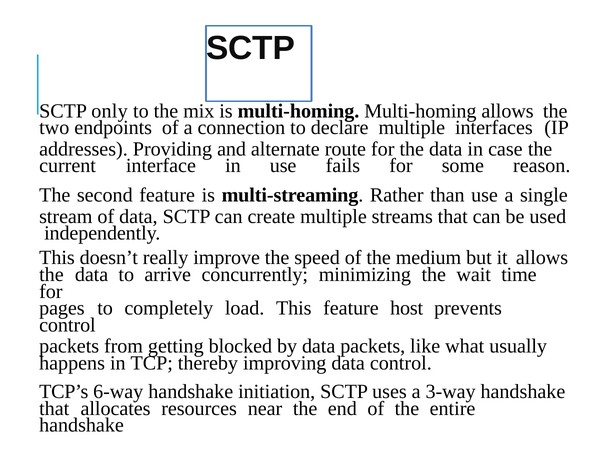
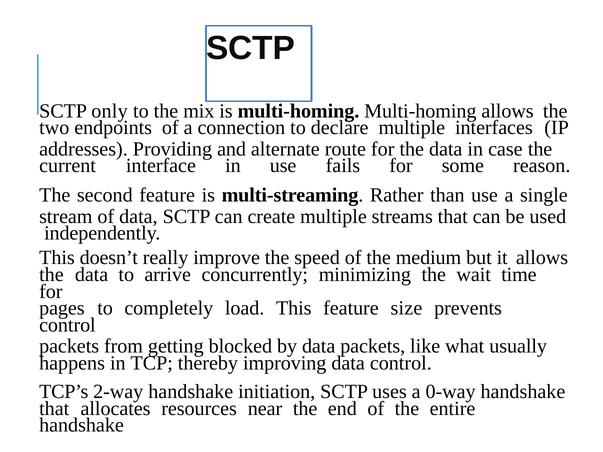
host: host -> size
6-way: 6-way -> 2-way
3-way: 3-way -> 0-way
